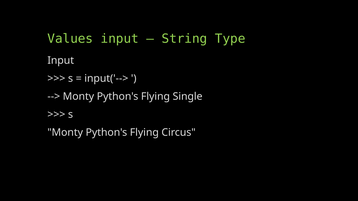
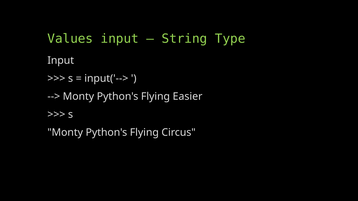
Single: Single -> Easier
